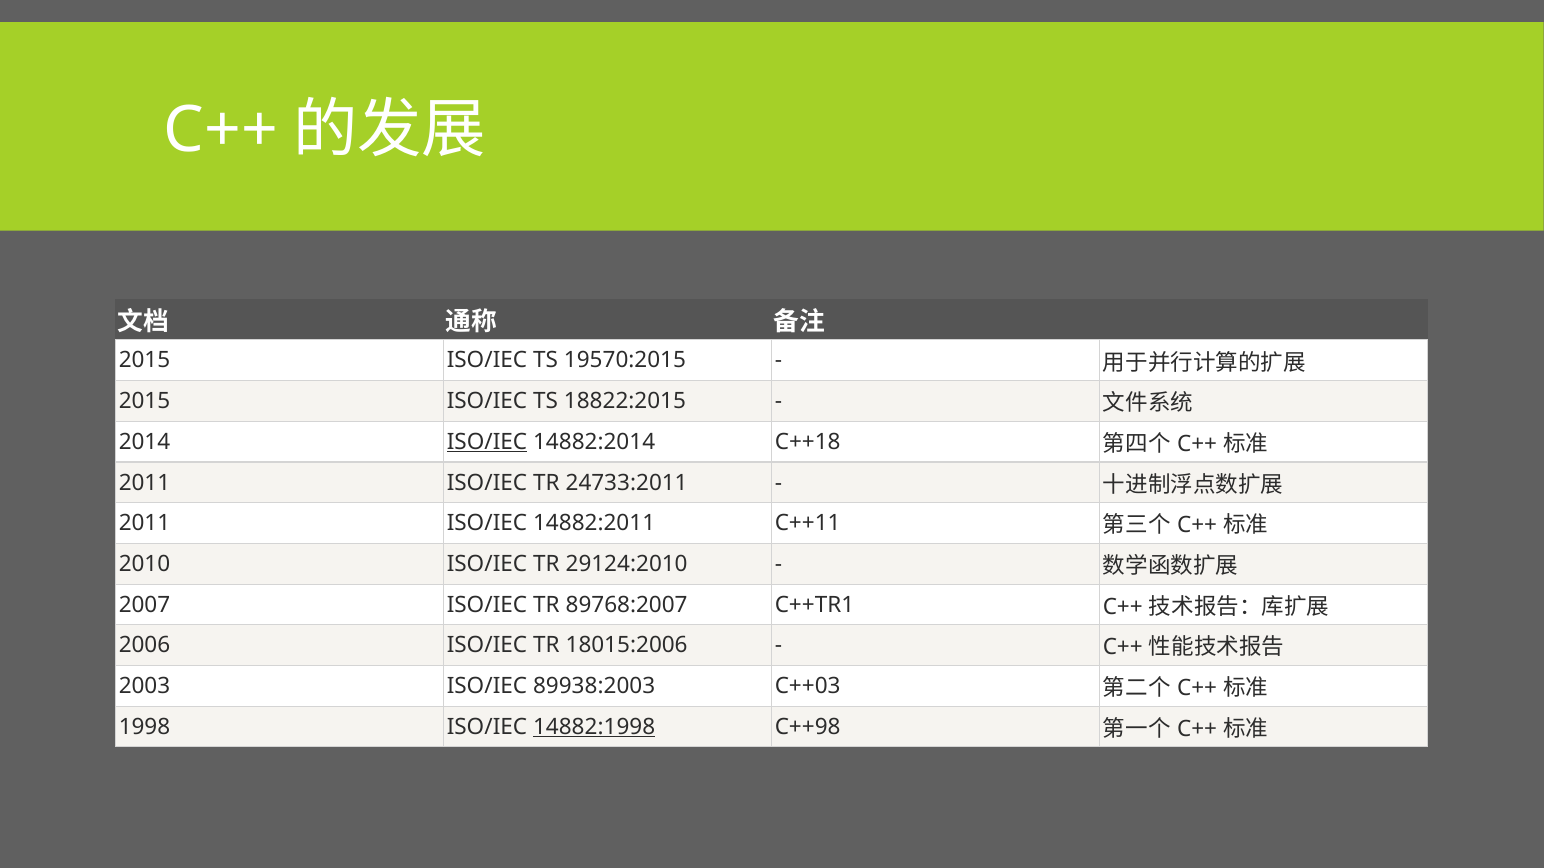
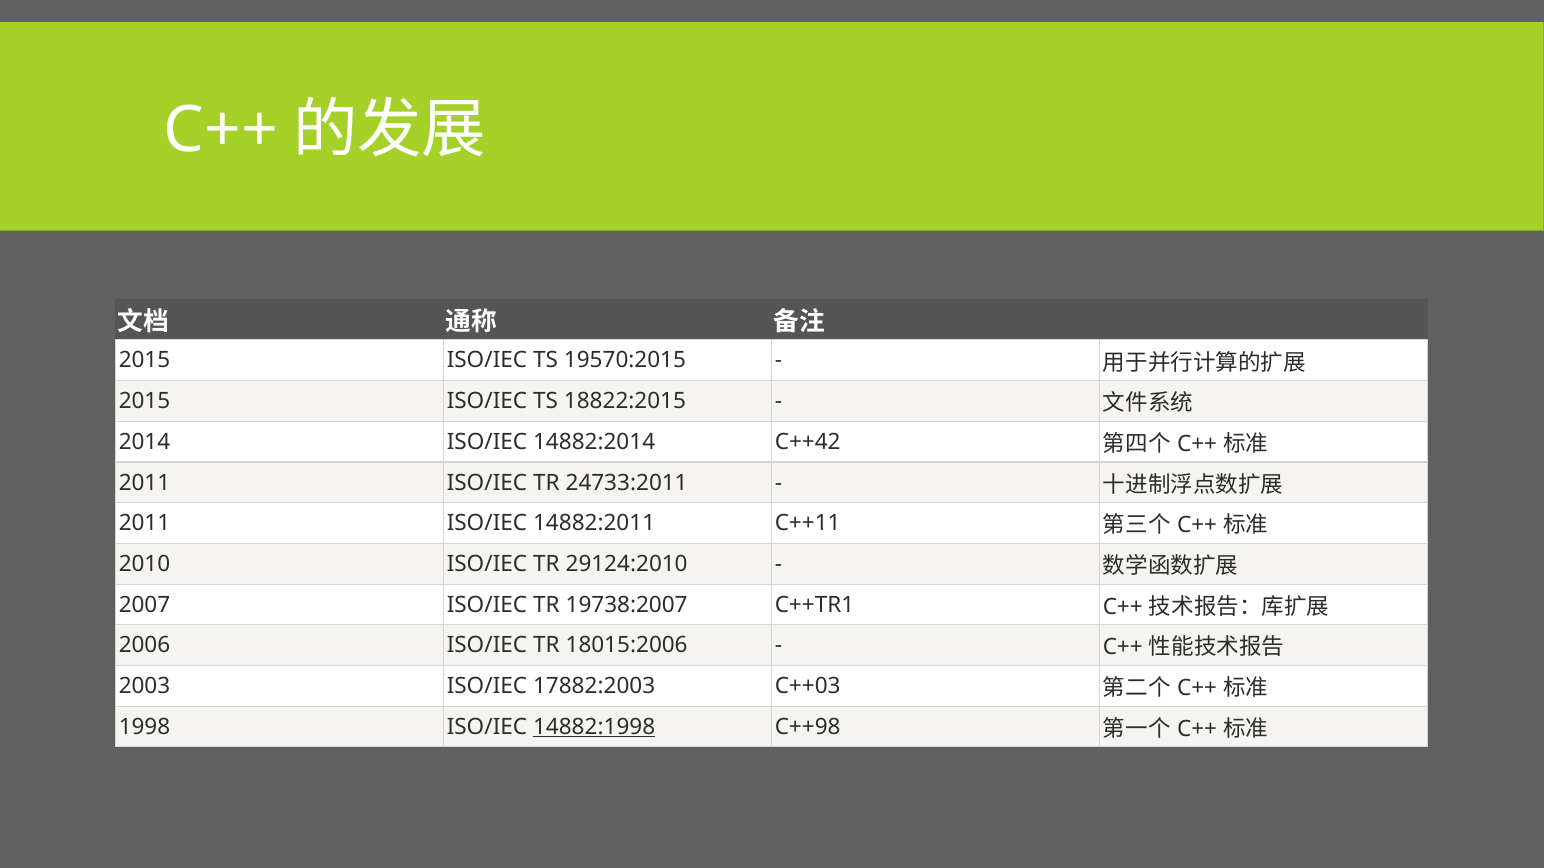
ISO/IEC at (487, 442) underline: present -> none
C++18: C++18 -> C++42
89768:2007: 89768:2007 -> 19738:2007
89938:2003: 89938:2003 -> 17882:2003
